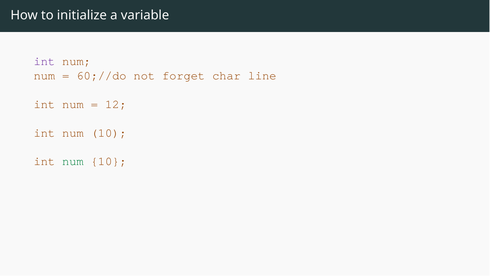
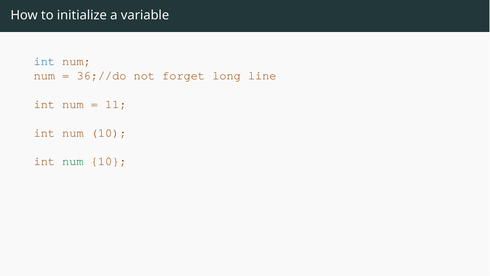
int at (44, 61) colour: purple -> blue
60;//do: 60;//do -> 36;//do
char: char -> long
12: 12 -> 11
